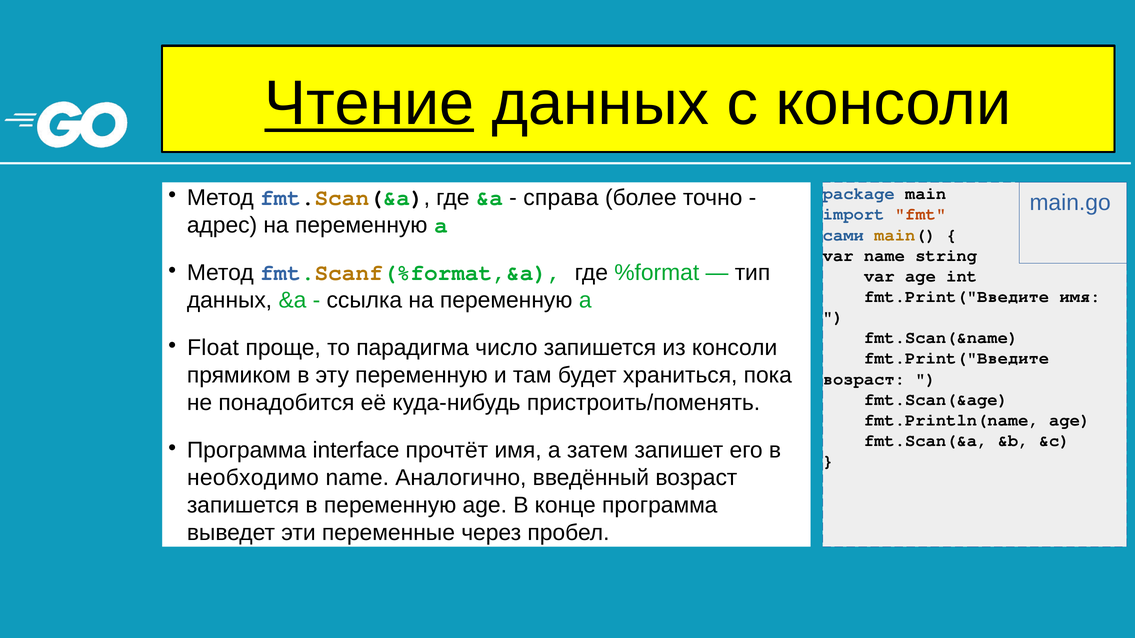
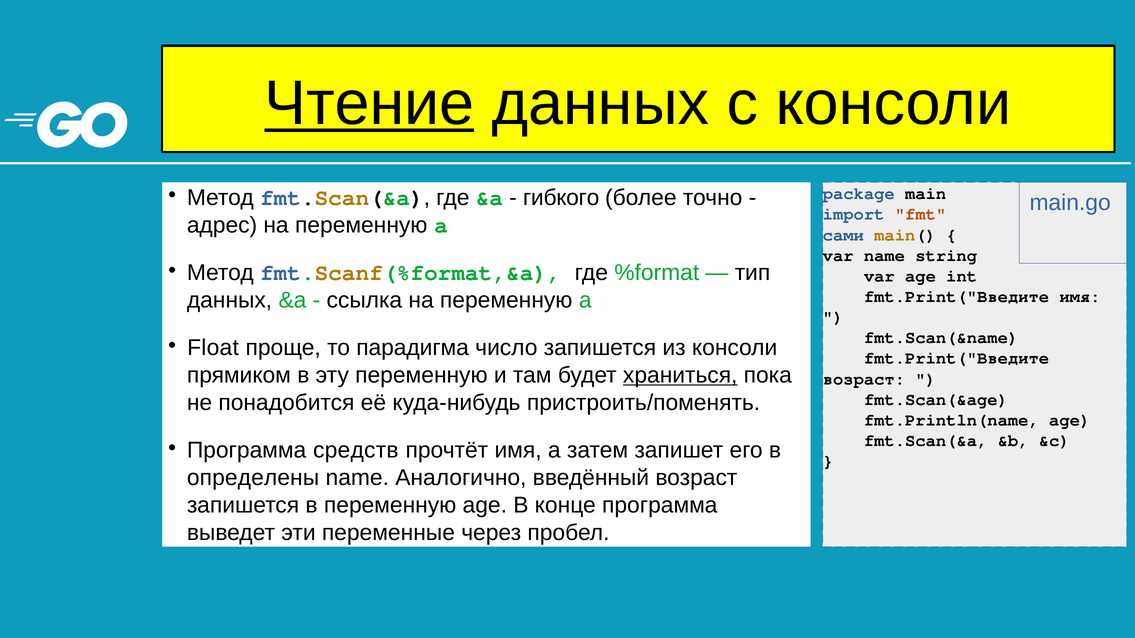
справа: справа -> гибкого
храниться underline: none -> present
interface: interface -> средств
необходимо: необходимо -> определены
